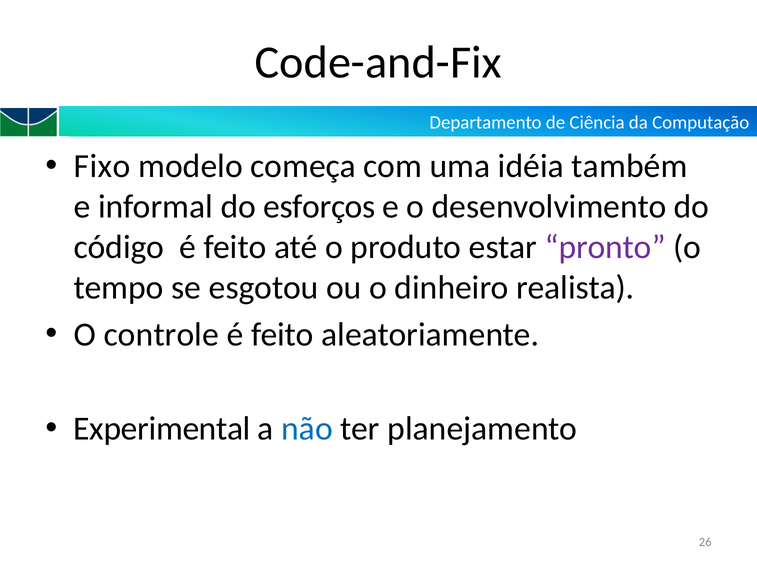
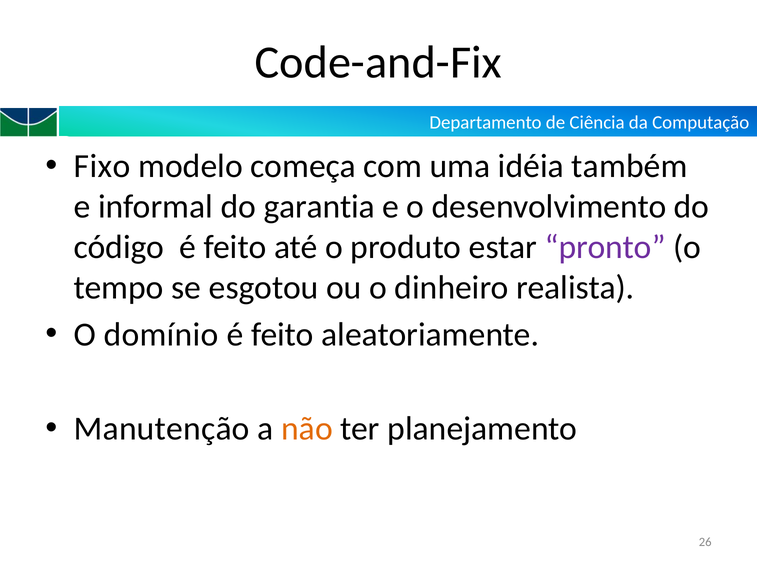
esforços: esforços -> garantia
controle: controle -> domínio
Experimental: Experimental -> Manutenção
não colour: blue -> orange
